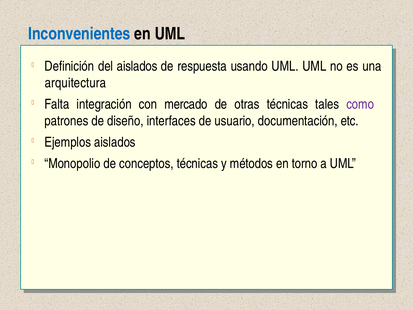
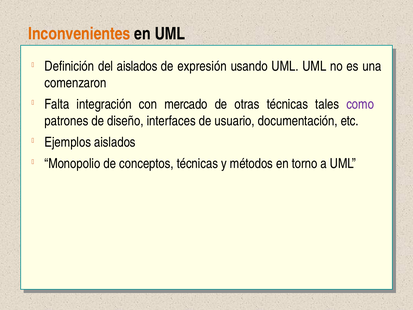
Inconvenientes colour: blue -> orange
respuesta: respuesta -> expresión
arquitectura: arquitectura -> comenzaron
